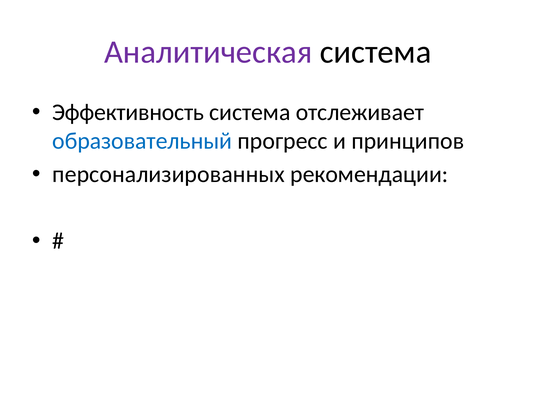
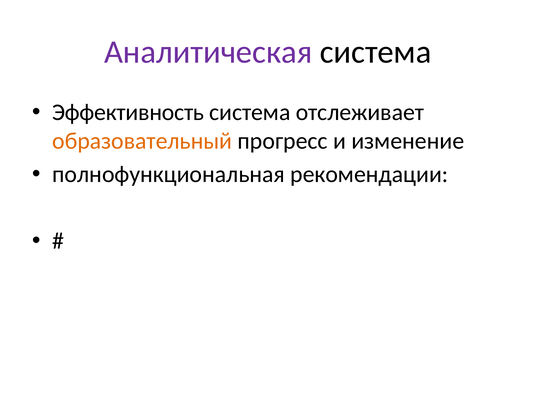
образовательный colour: blue -> orange
принципов: принципов -> изменение
персонализированных: персонализированных -> полнофункциональная
